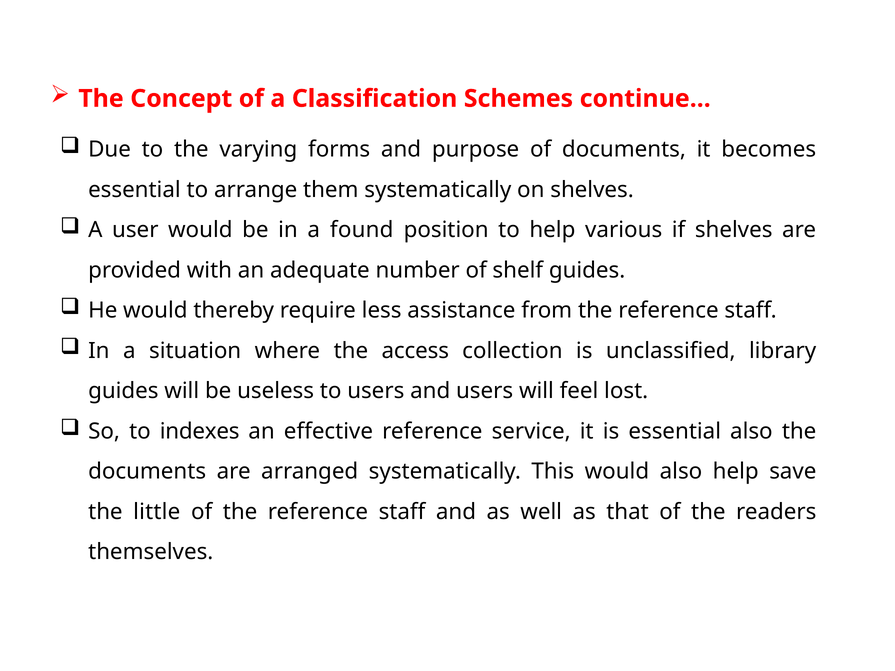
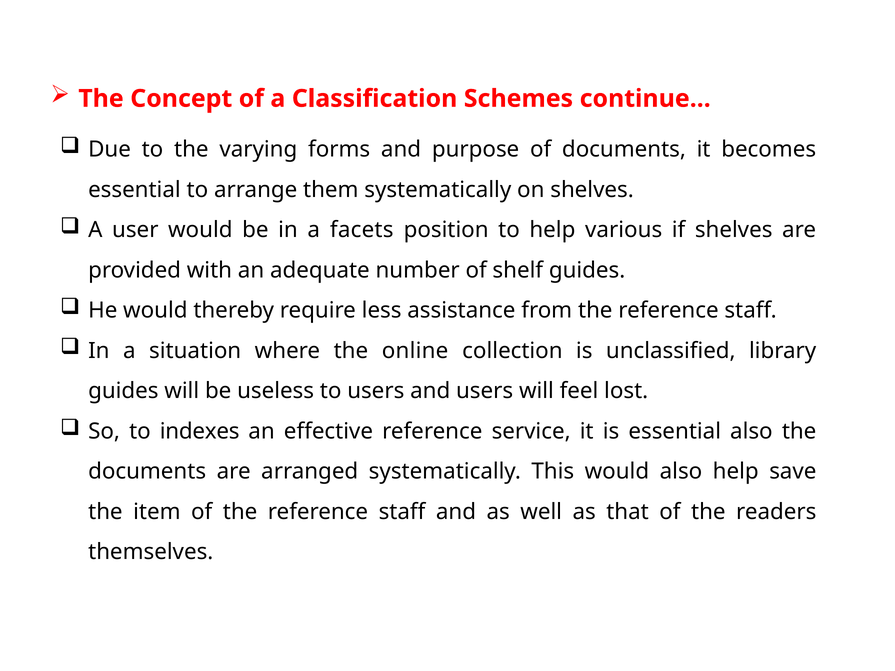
found: found -> facets
access: access -> online
little: little -> item
